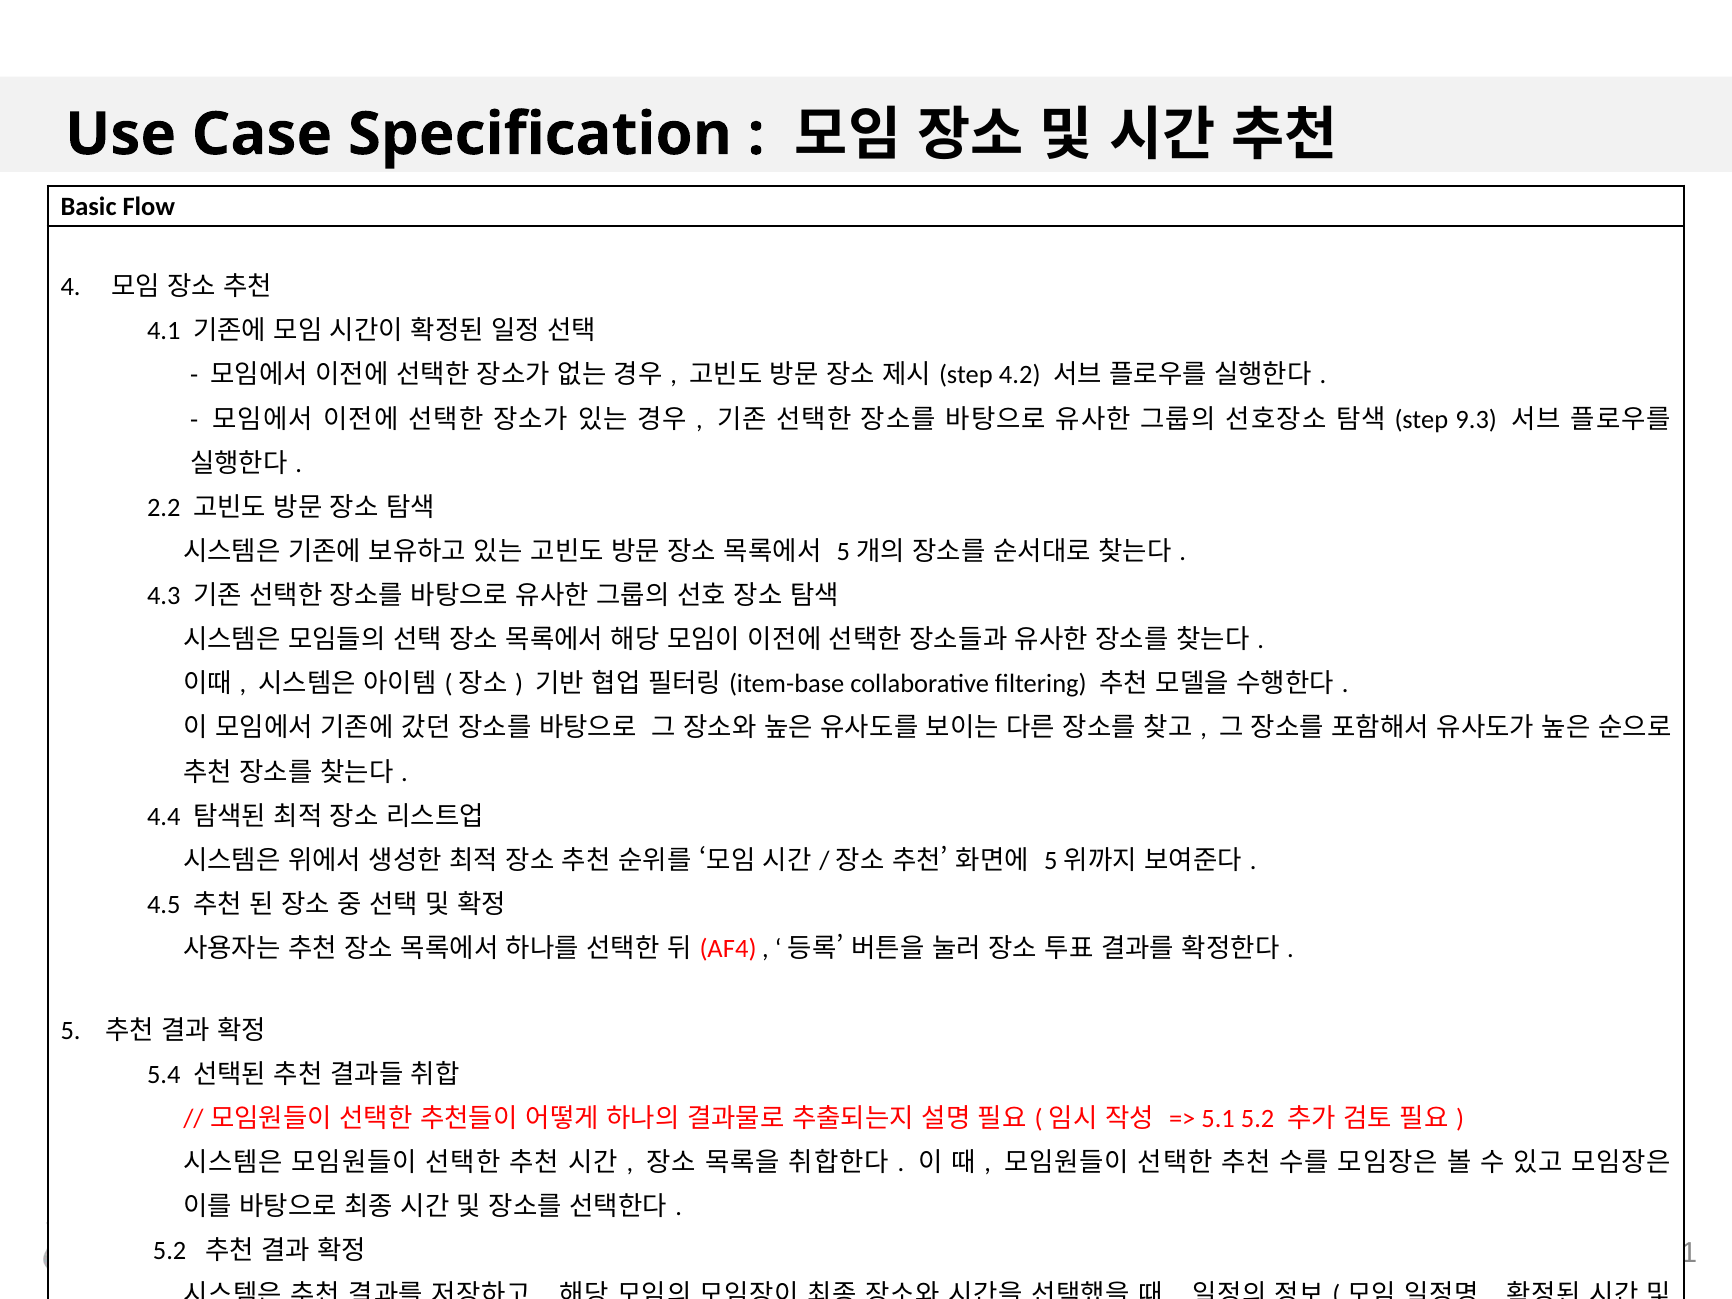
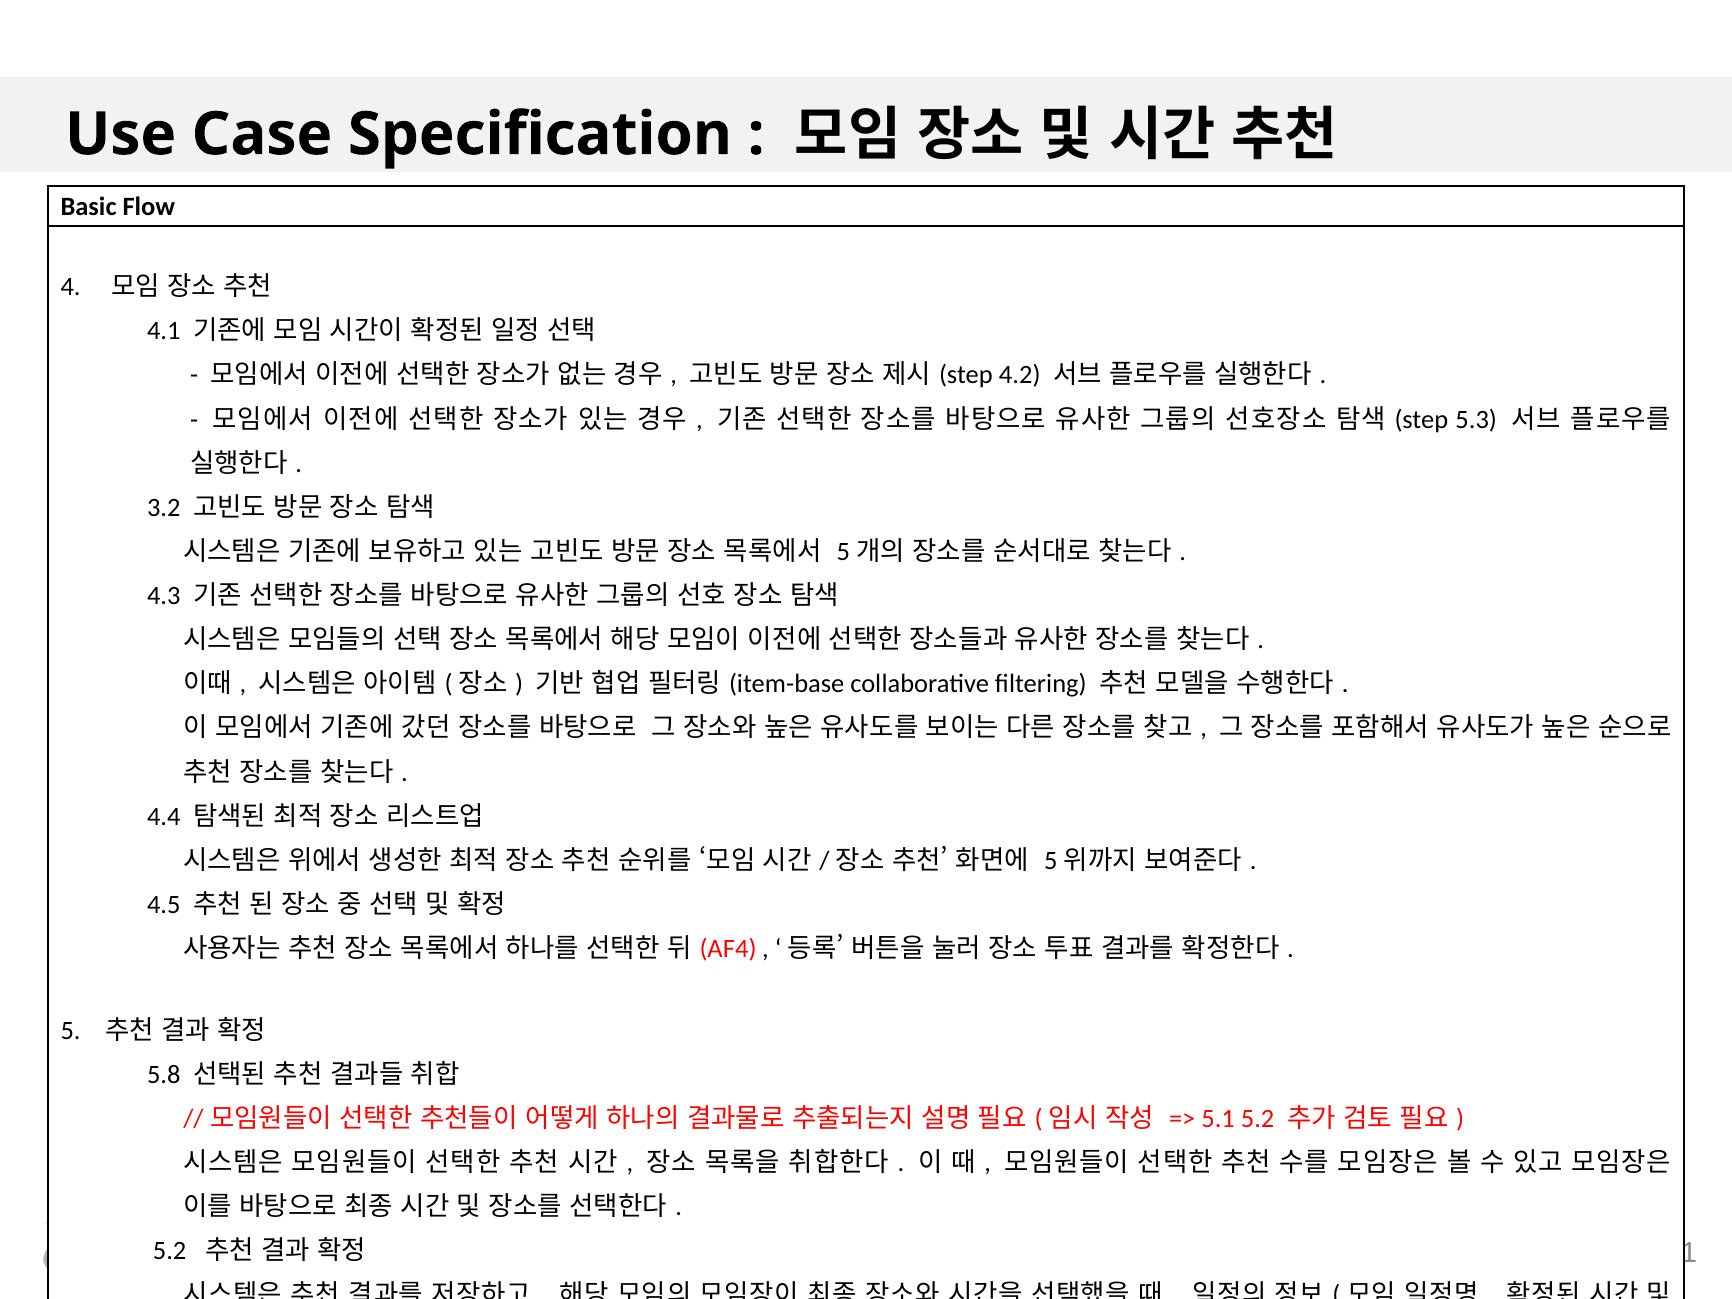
9.3: 9.3 -> 5.3
2.2: 2.2 -> 3.2
5.4: 5.4 -> 5.8
